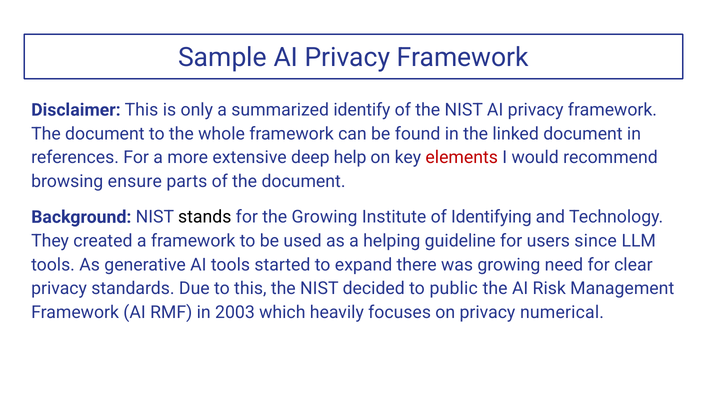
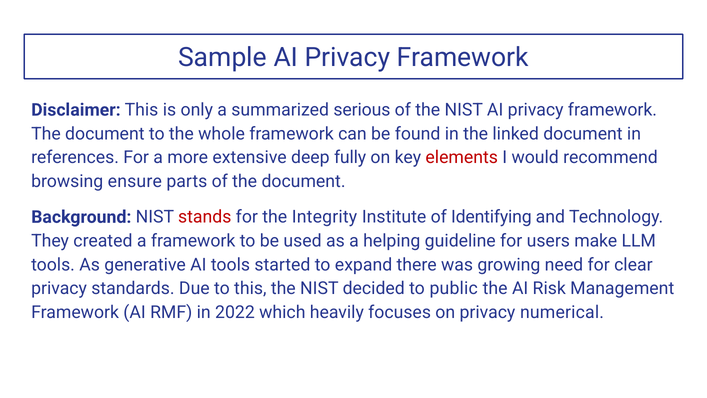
identify: identify -> serious
help: help -> fully
stands colour: black -> red
the Growing: Growing -> Integrity
since: since -> make
2003: 2003 -> 2022
